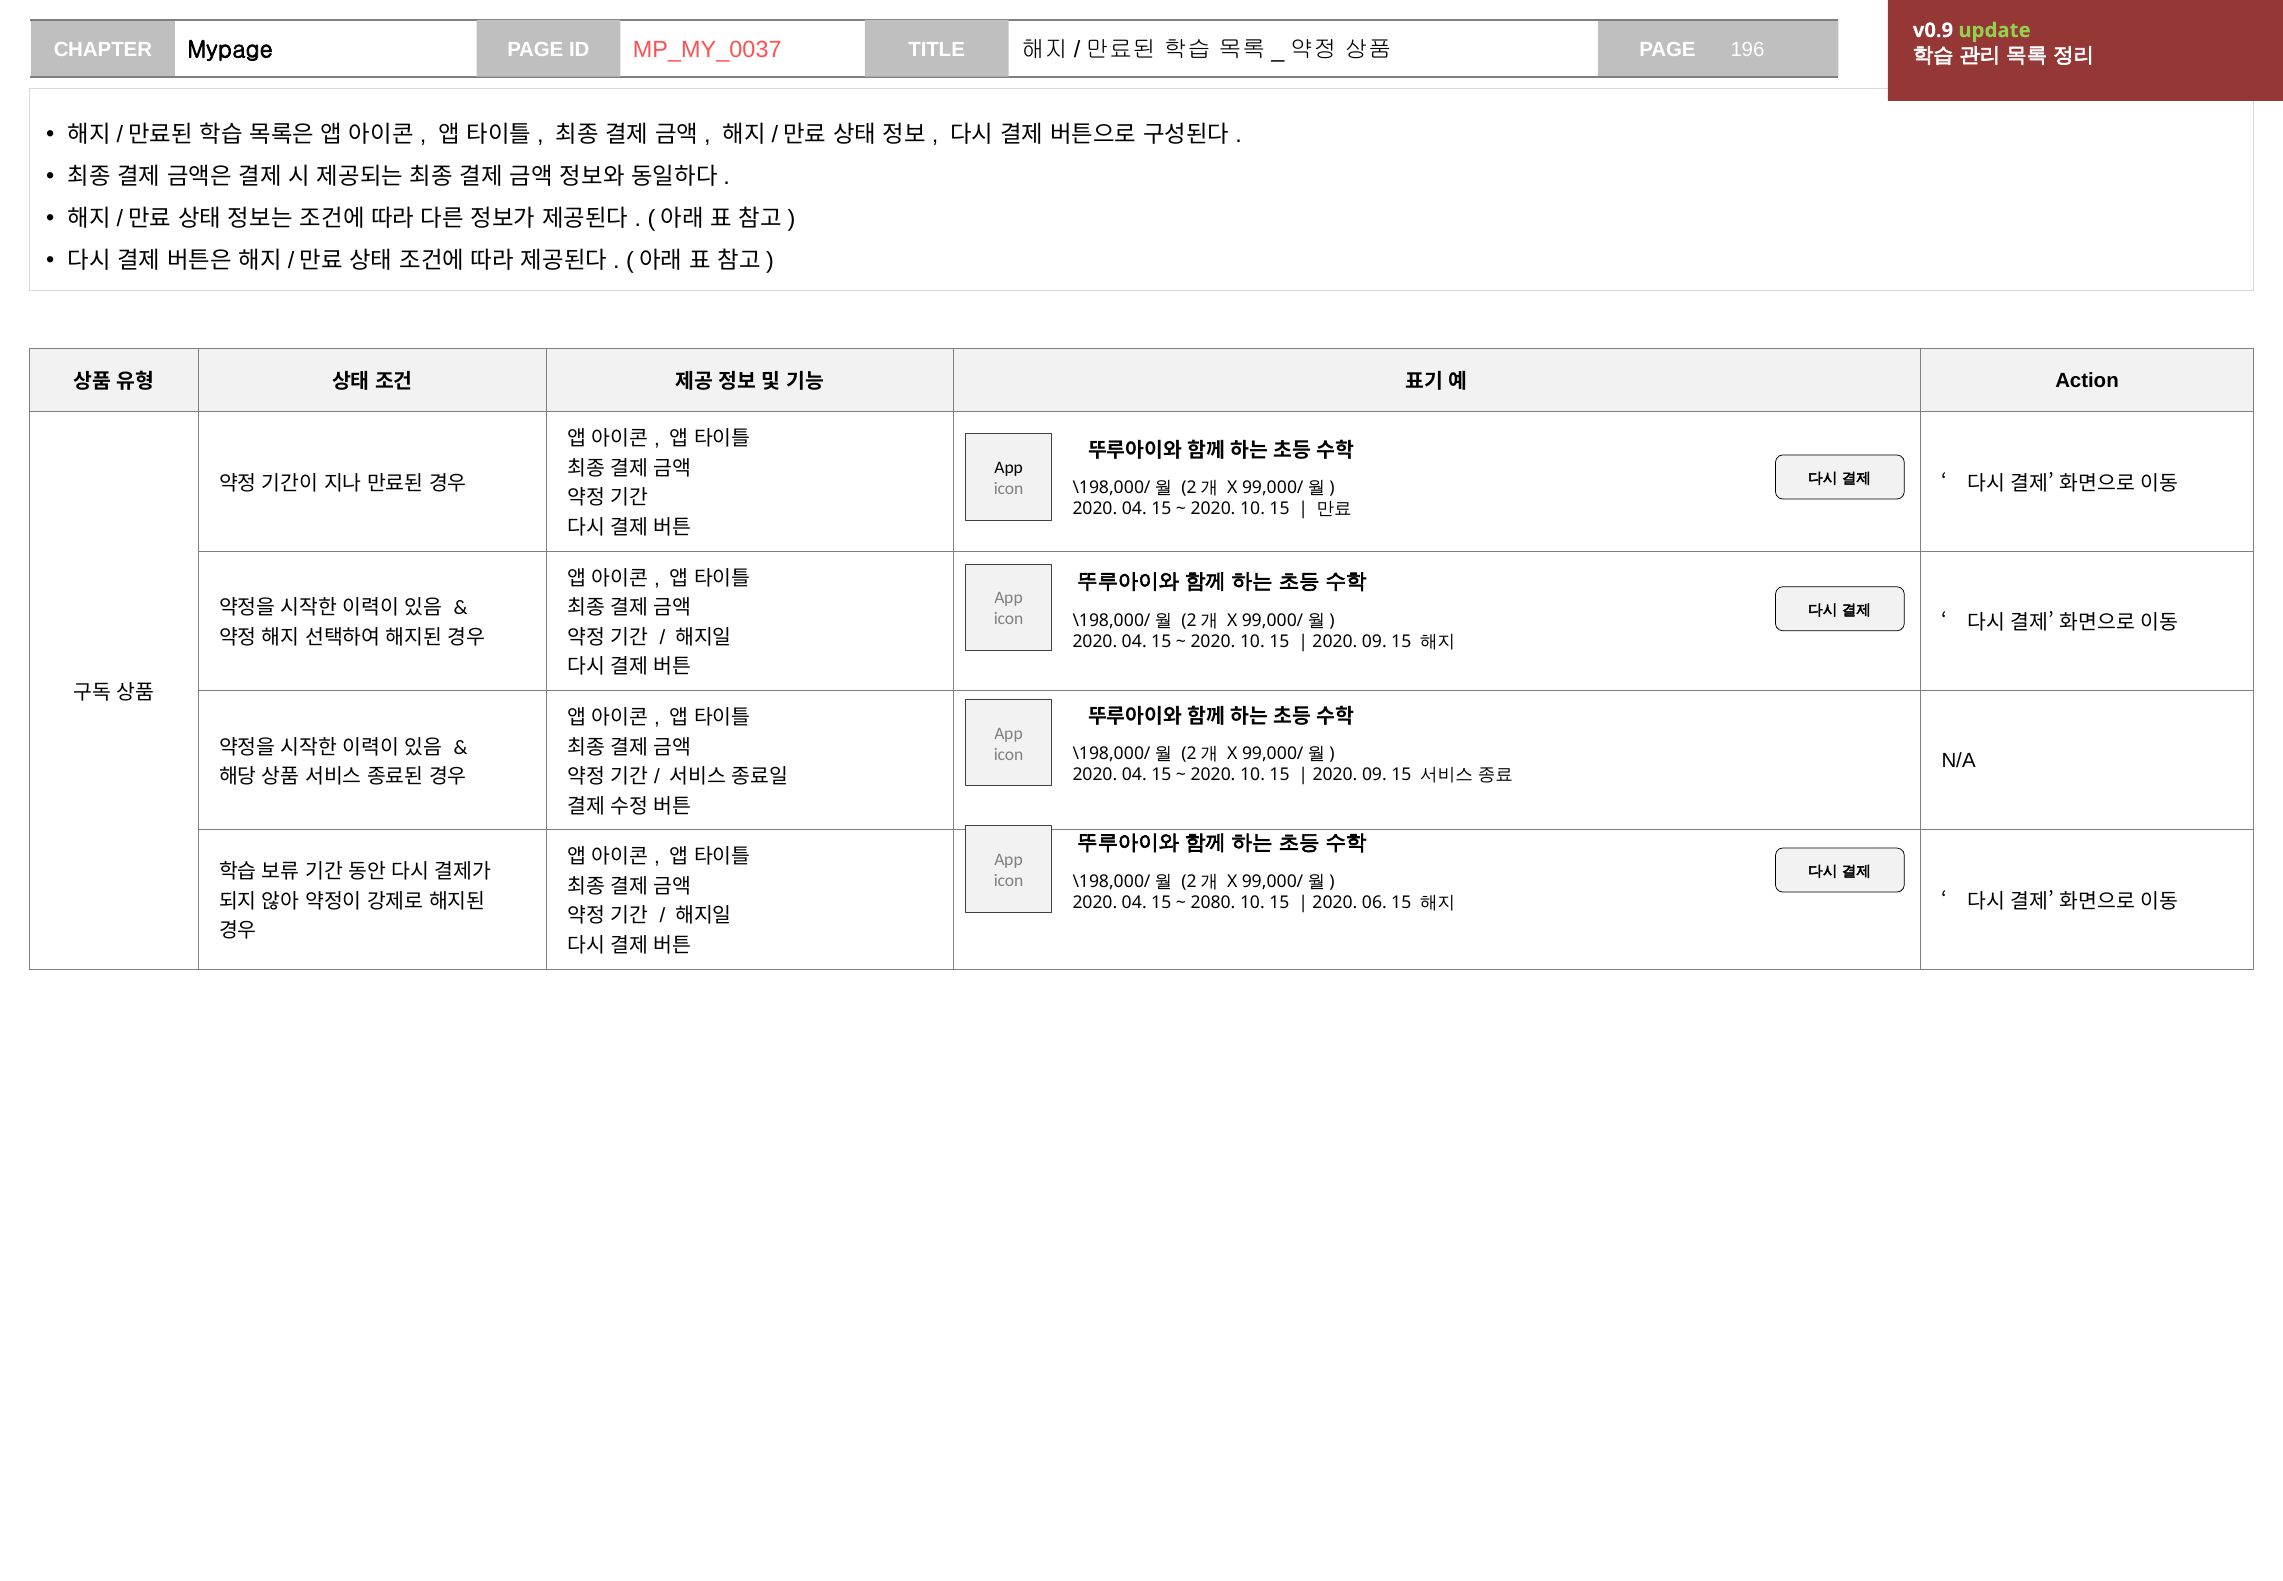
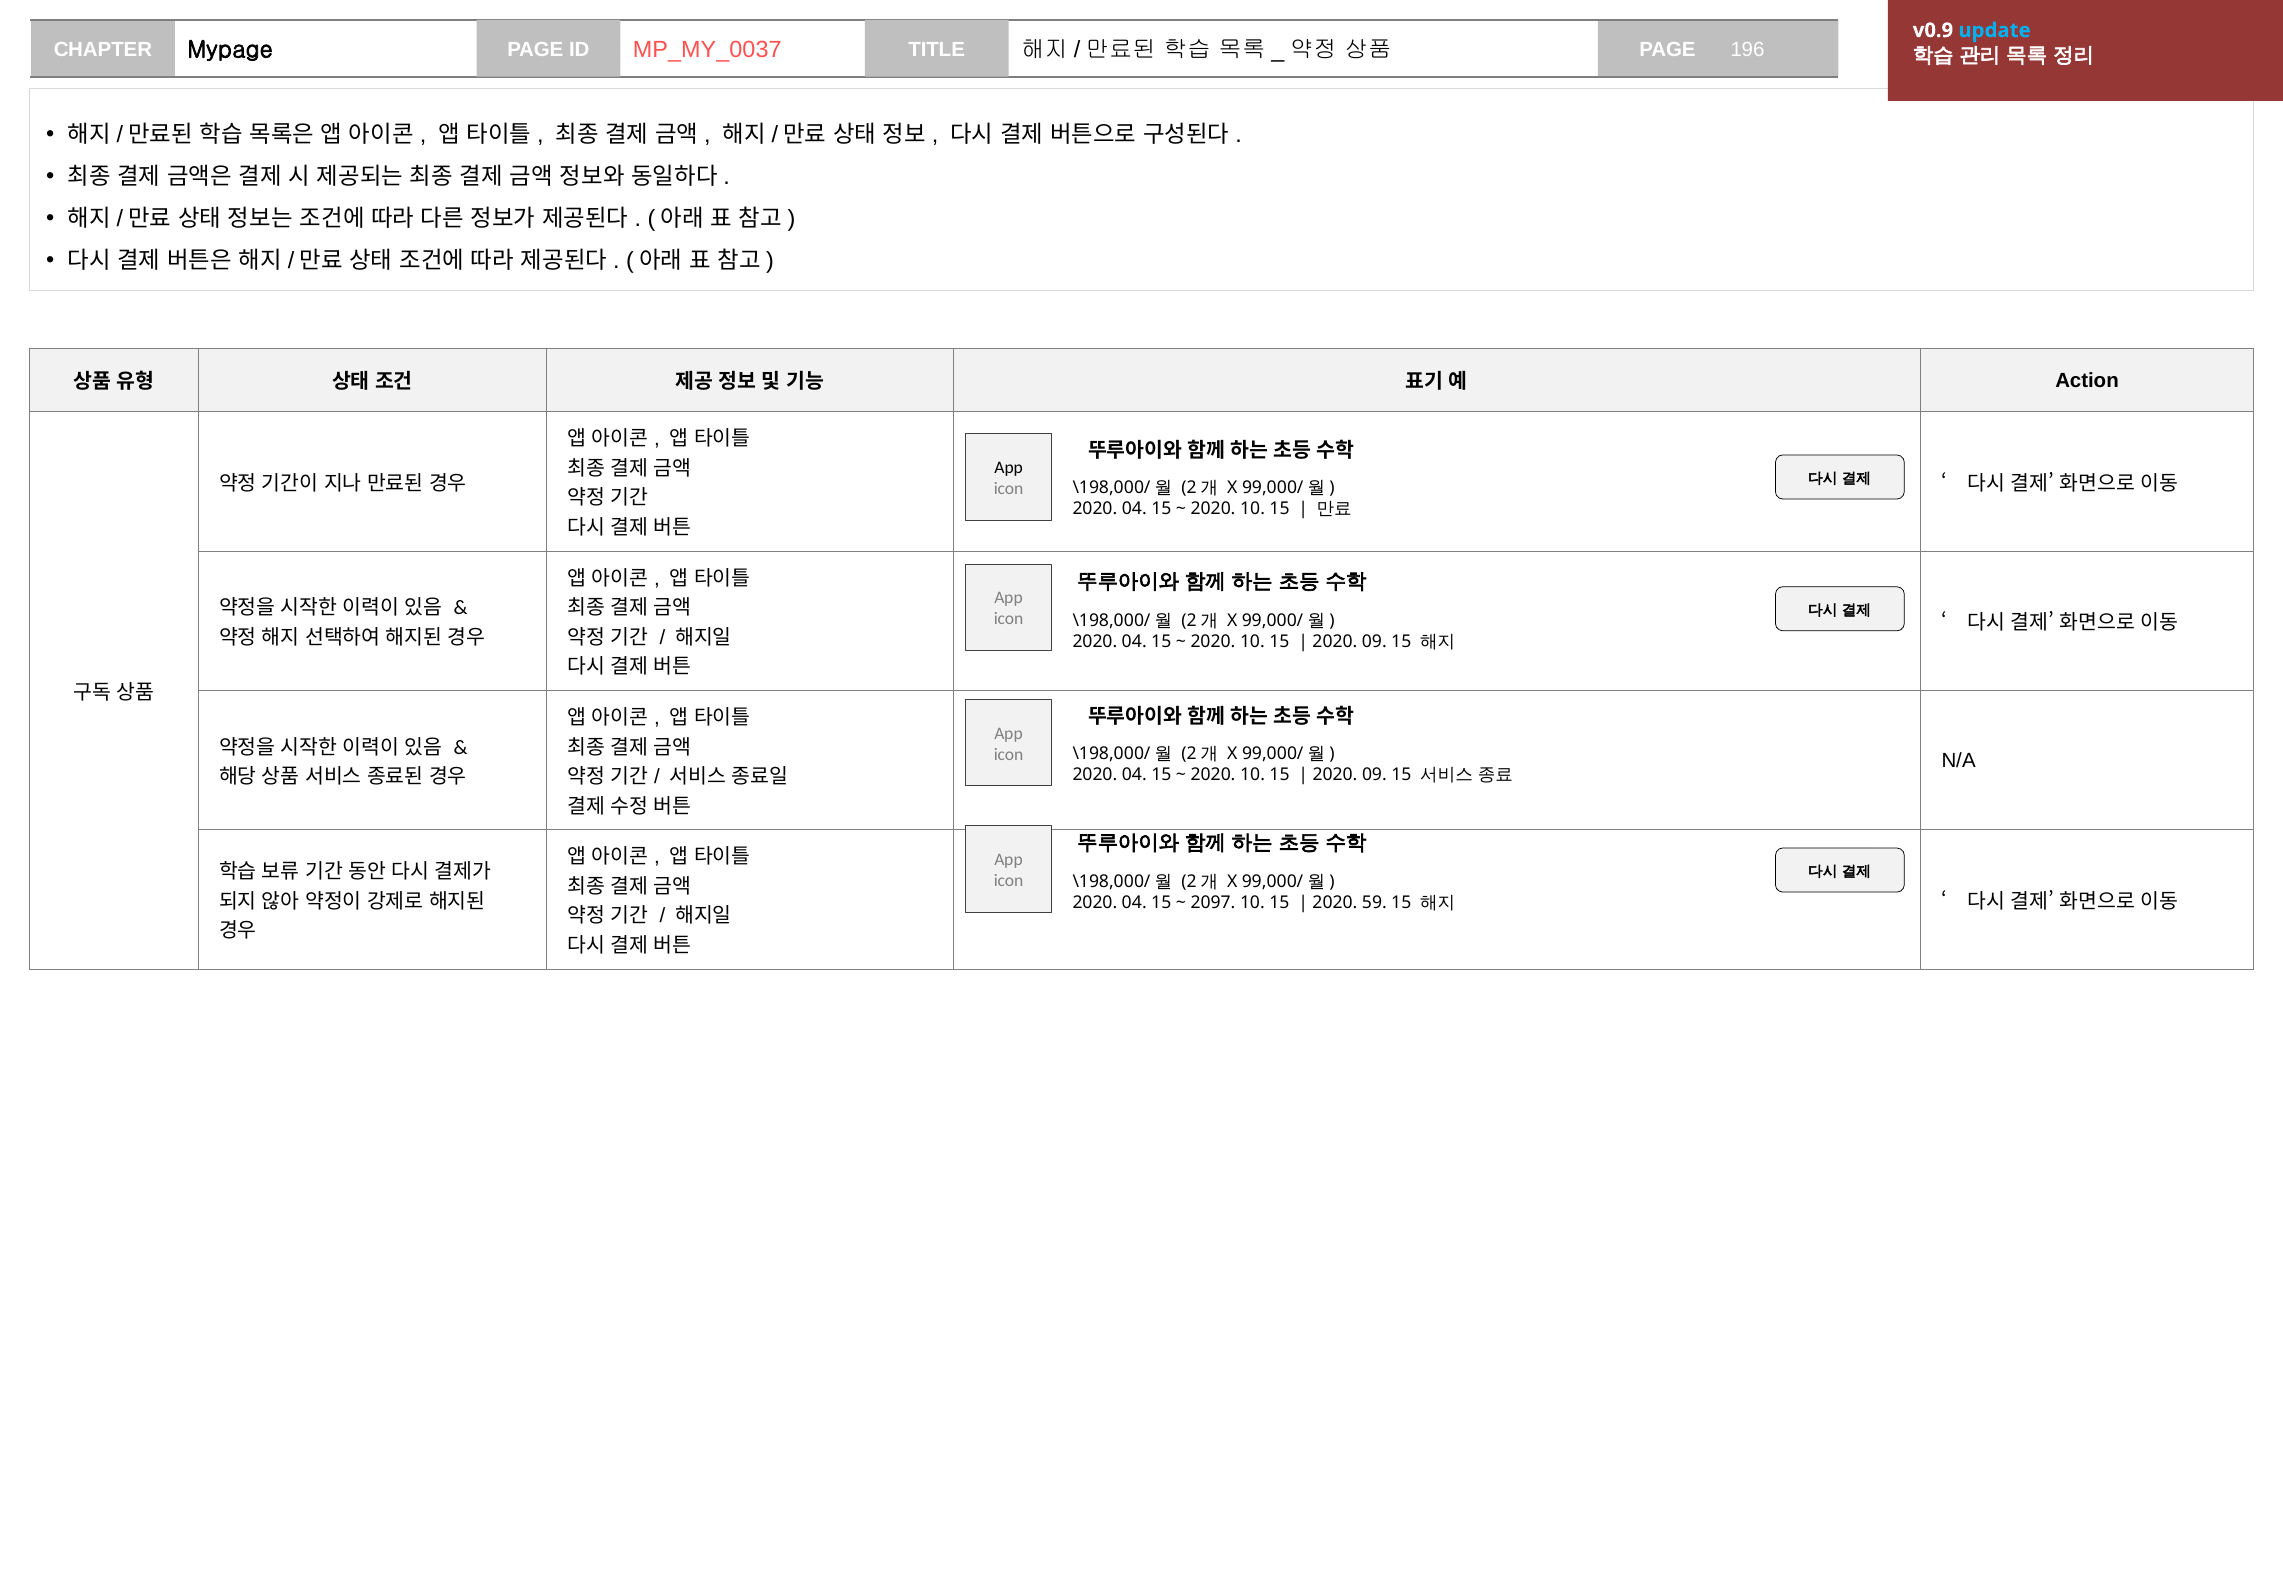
update colour: light green -> light blue
2080: 2080 -> 2097
06: 06 -> 59
